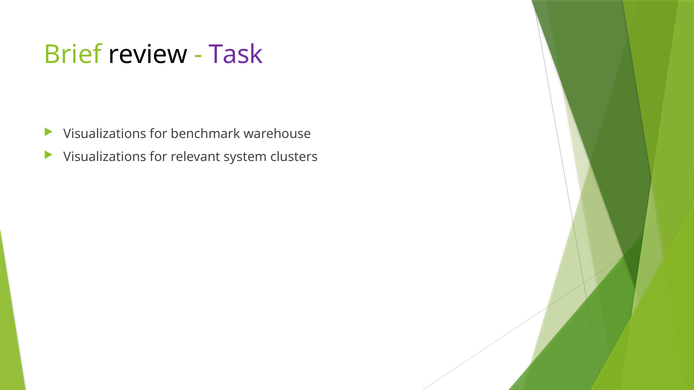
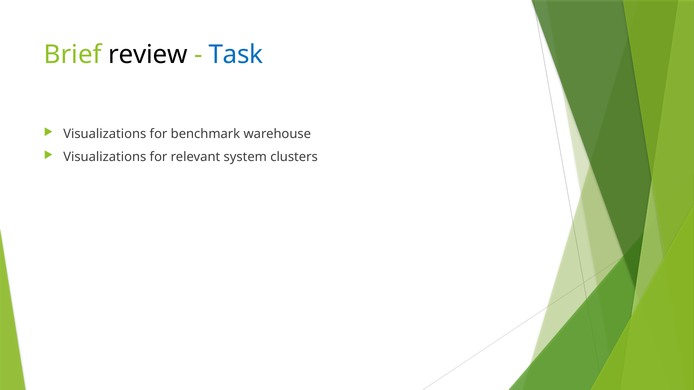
Task colour: purple -> blue
